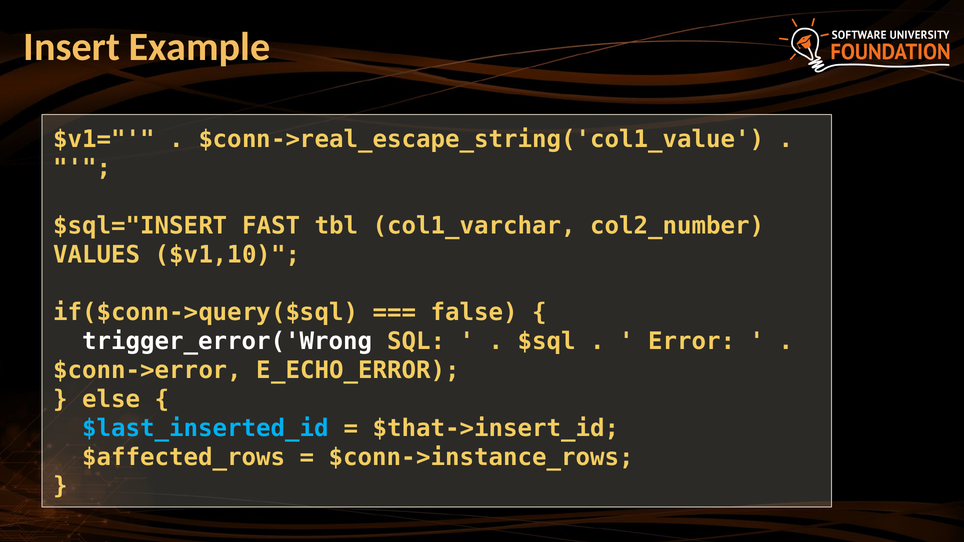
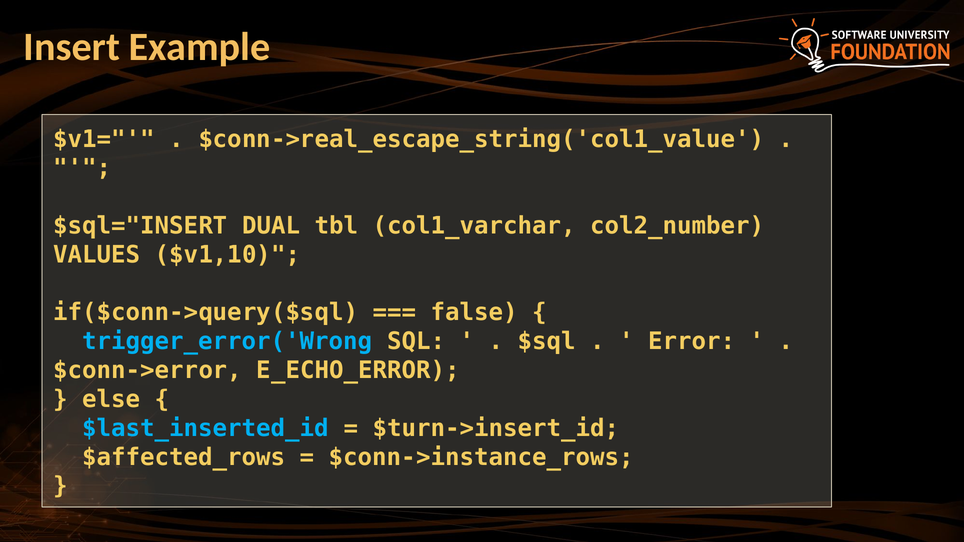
FAST: FAST -> DUAL
trigger_error('Wrong colour: white -> light blue
$that->insert_id: $that->insert_id -> $turn->insert_id
